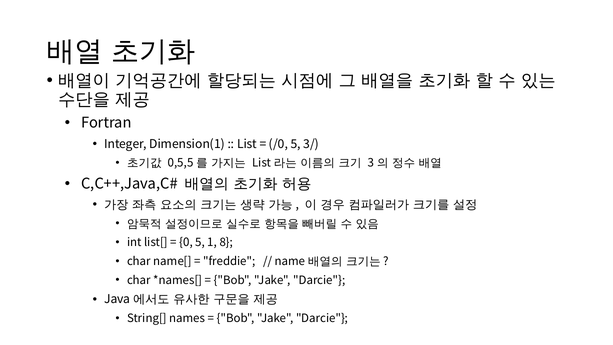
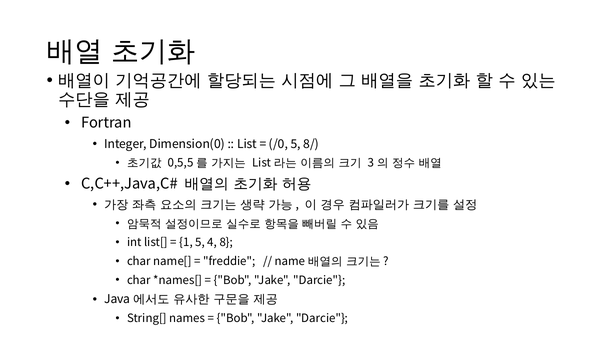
Dimension(1: Dimension(1 -> Dimension(0
3/: 3/ -> 8/
0: 0 -> 1
1: 1 -> 4
